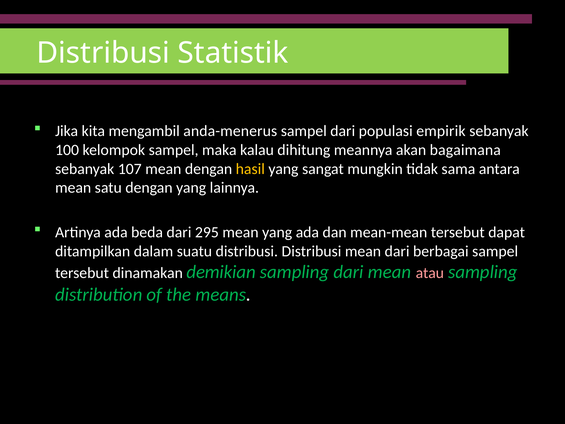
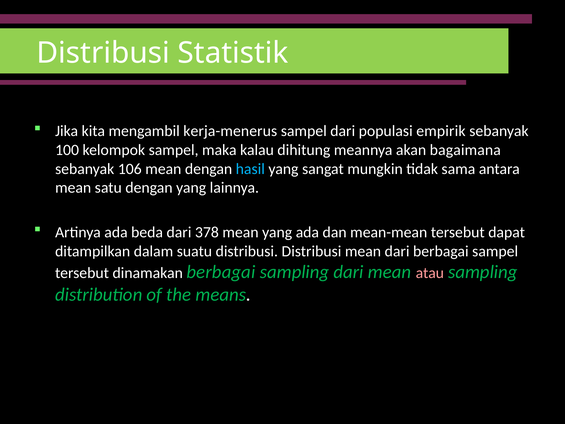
anda-menerus: anda-menerus -> kerja-menerus
107: 107 -> 106
hasil colour: yellow -> light blue
295: 295 -> 378
dinamakan demikian: demikian -> berbagai
